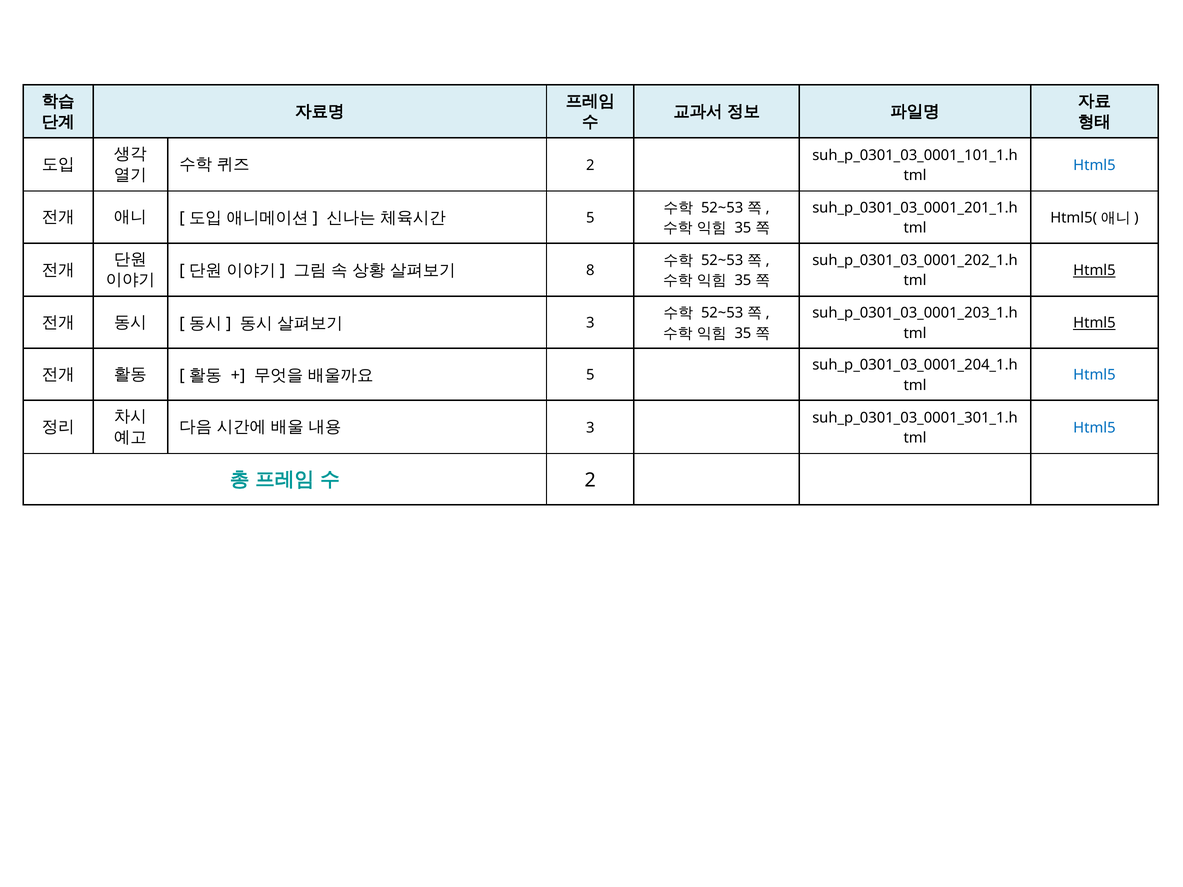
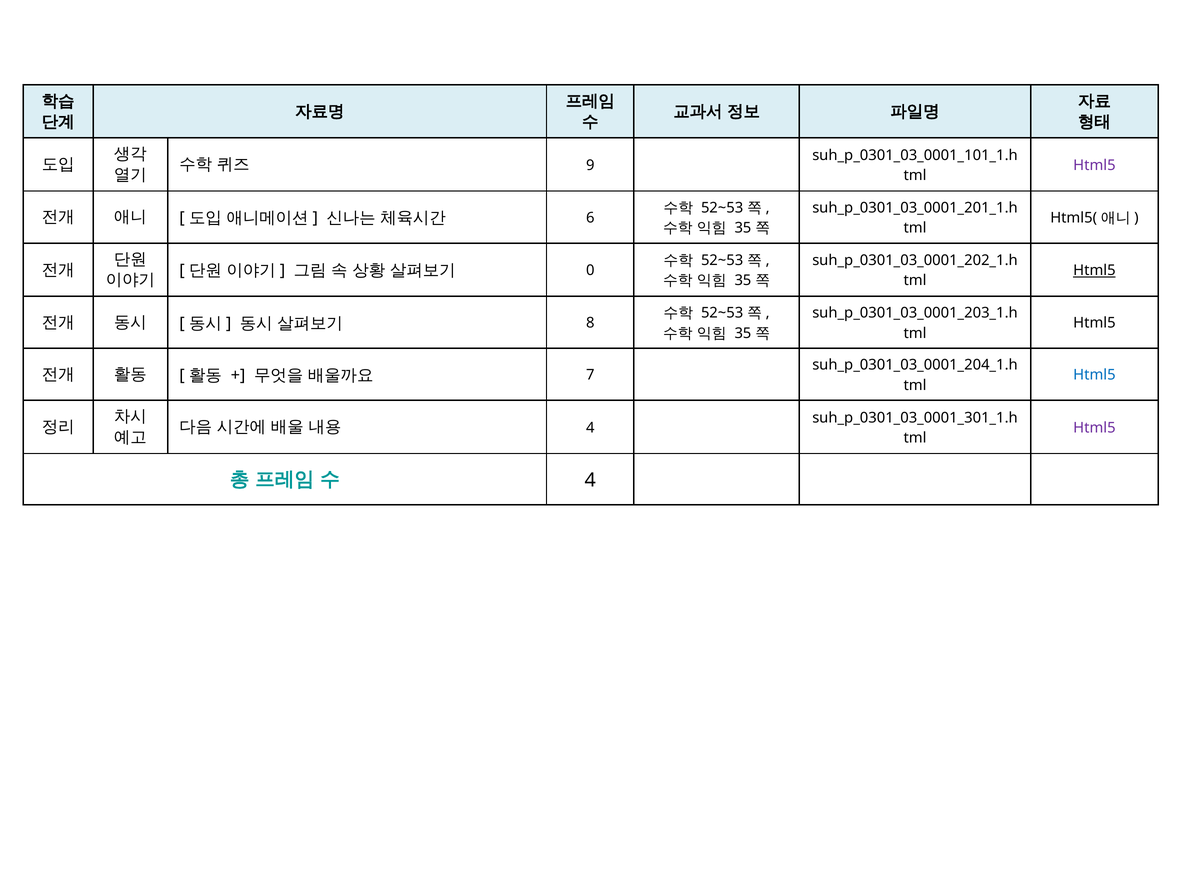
2 at (590, 165): 2 -> 9
Html5 at (1094, 165) colour: blue -> purple
5 at (590, 218): 5 -> 6
8: 8 -> 0
3 at (590, 323): 3 -> 8
Html5 at (1094, 323) underline: present -> none
5 at (590, 375): 5 -> 7
3 at (590, 428): 3 -> 4
Html5 at (1094, 428) colour: blue -> purple
2 at (590, 480): 2 -> 4
